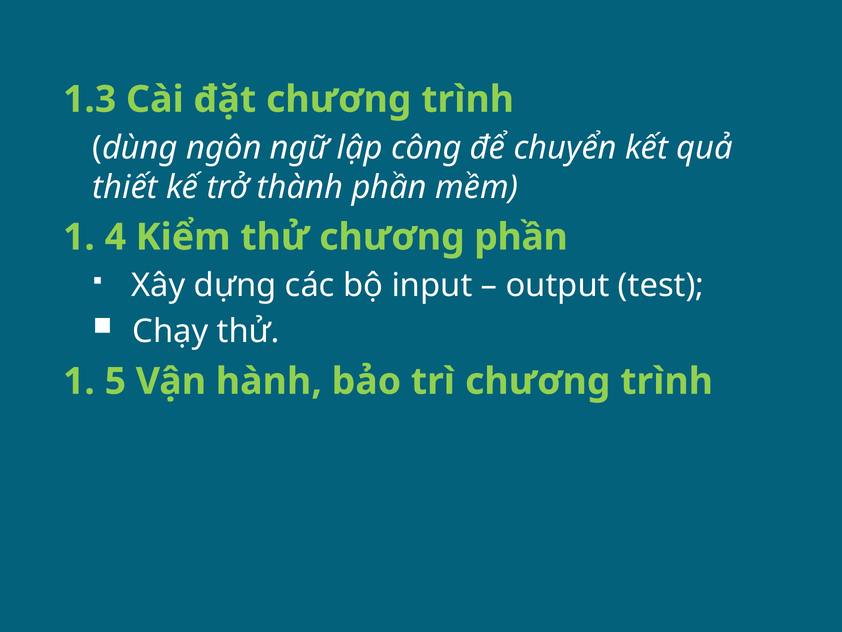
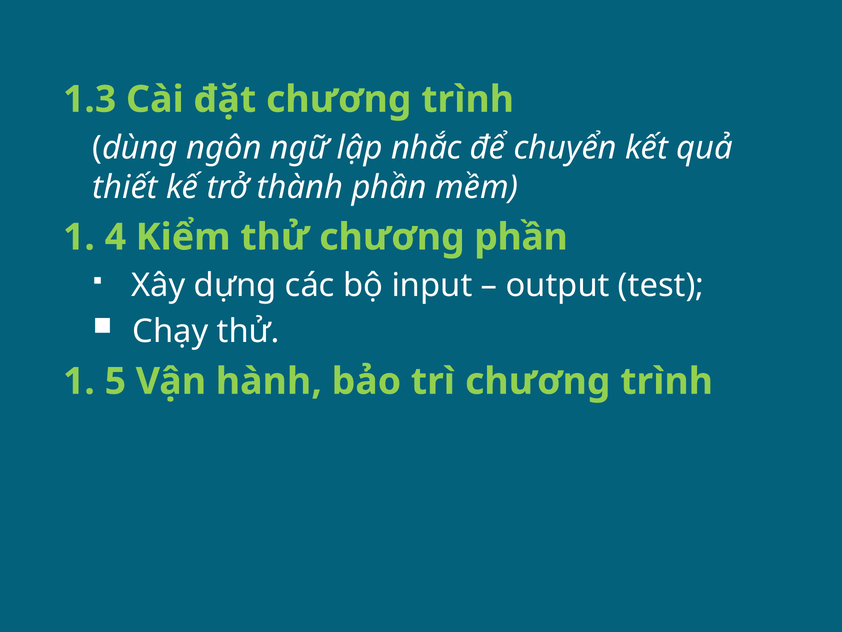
công: công -> nhắc
